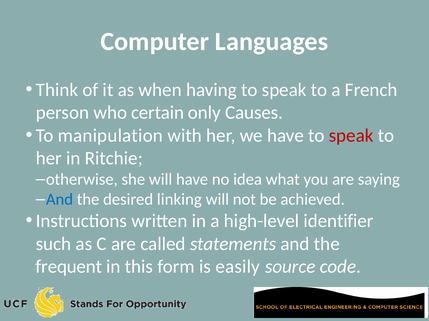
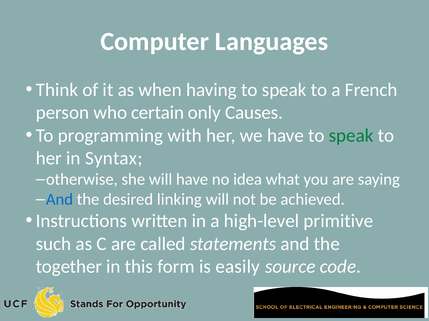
manipulation: manipulation -> programming
speak at (351, 136) colour: red -> green
Ritchie: Ritchie -> Syntax
identifier: identifier -> primitive
frequent: frequent -> together
